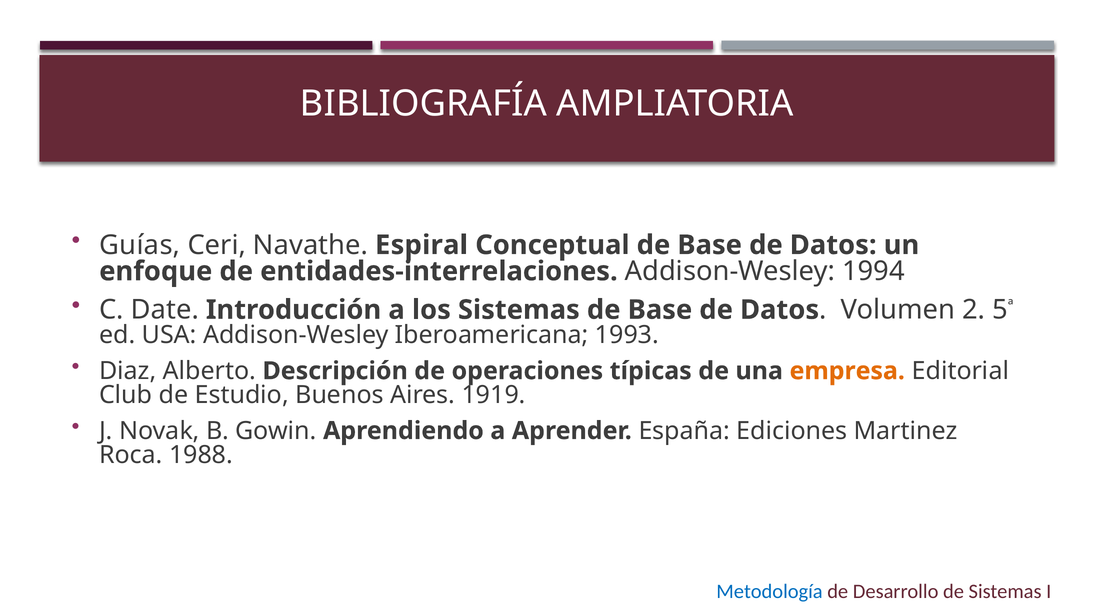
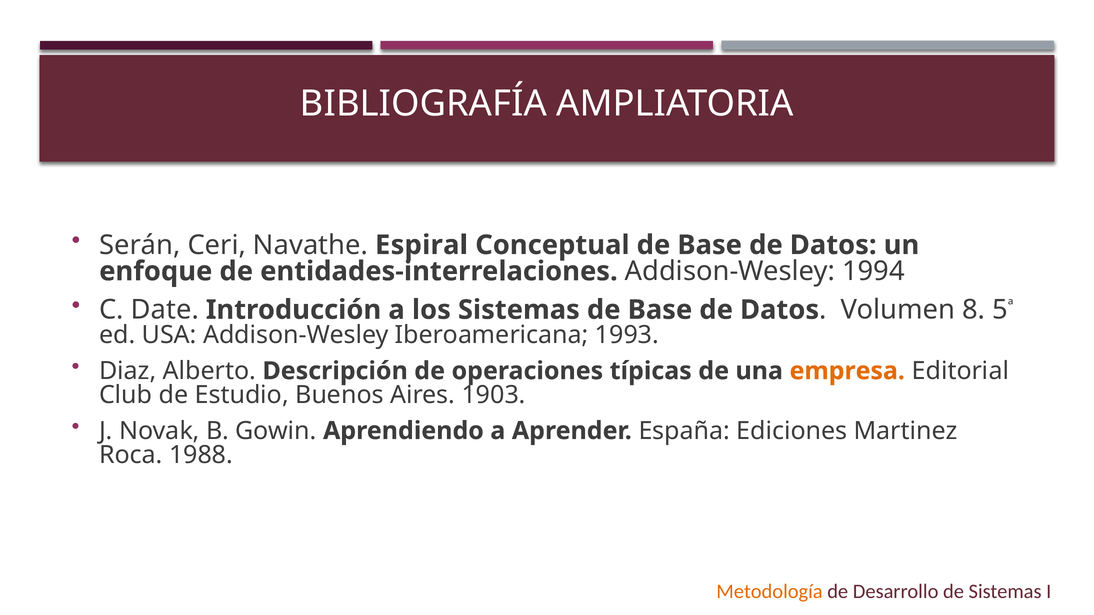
Guías: Guías -> Serán
2: 2 -> 8
1919: 1919 -> 1903
Metodología colour: blue -> orange
